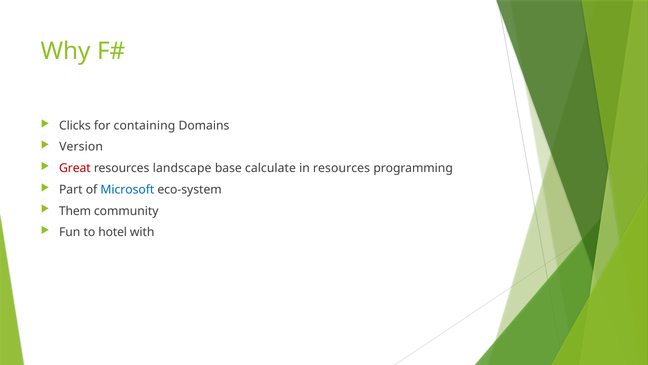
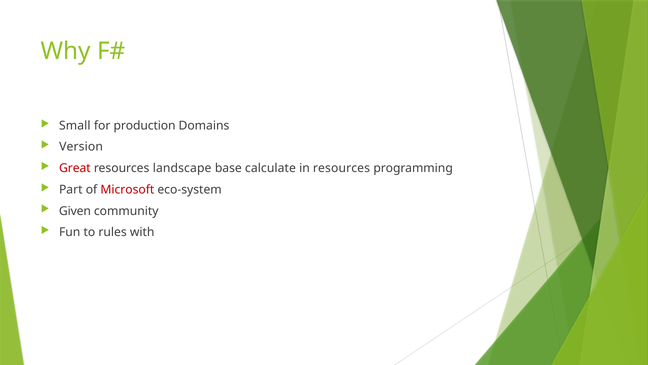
Clicks: Clicks -> Small
containing: containing -> production
Microsoft colour: blue -> red
Them: Them -> Given
hotel: hotel -> rules
